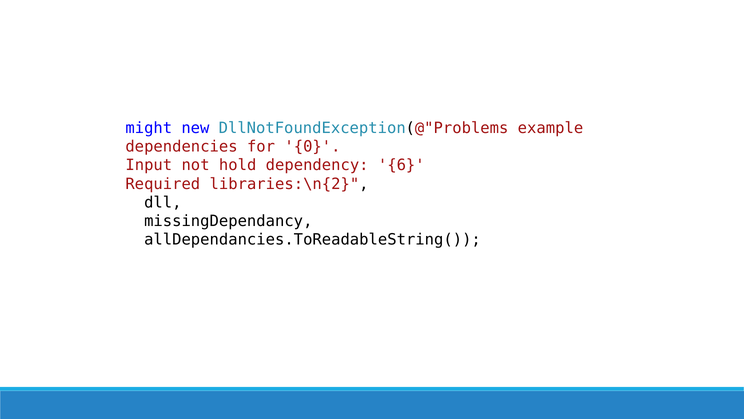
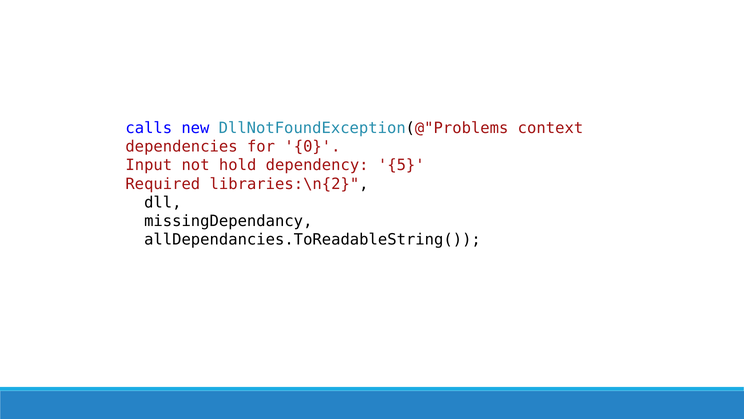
might: might -> calls
example: example -> context
6: 6 -> 5
